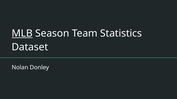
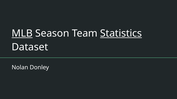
Statistics underline: none -> present
